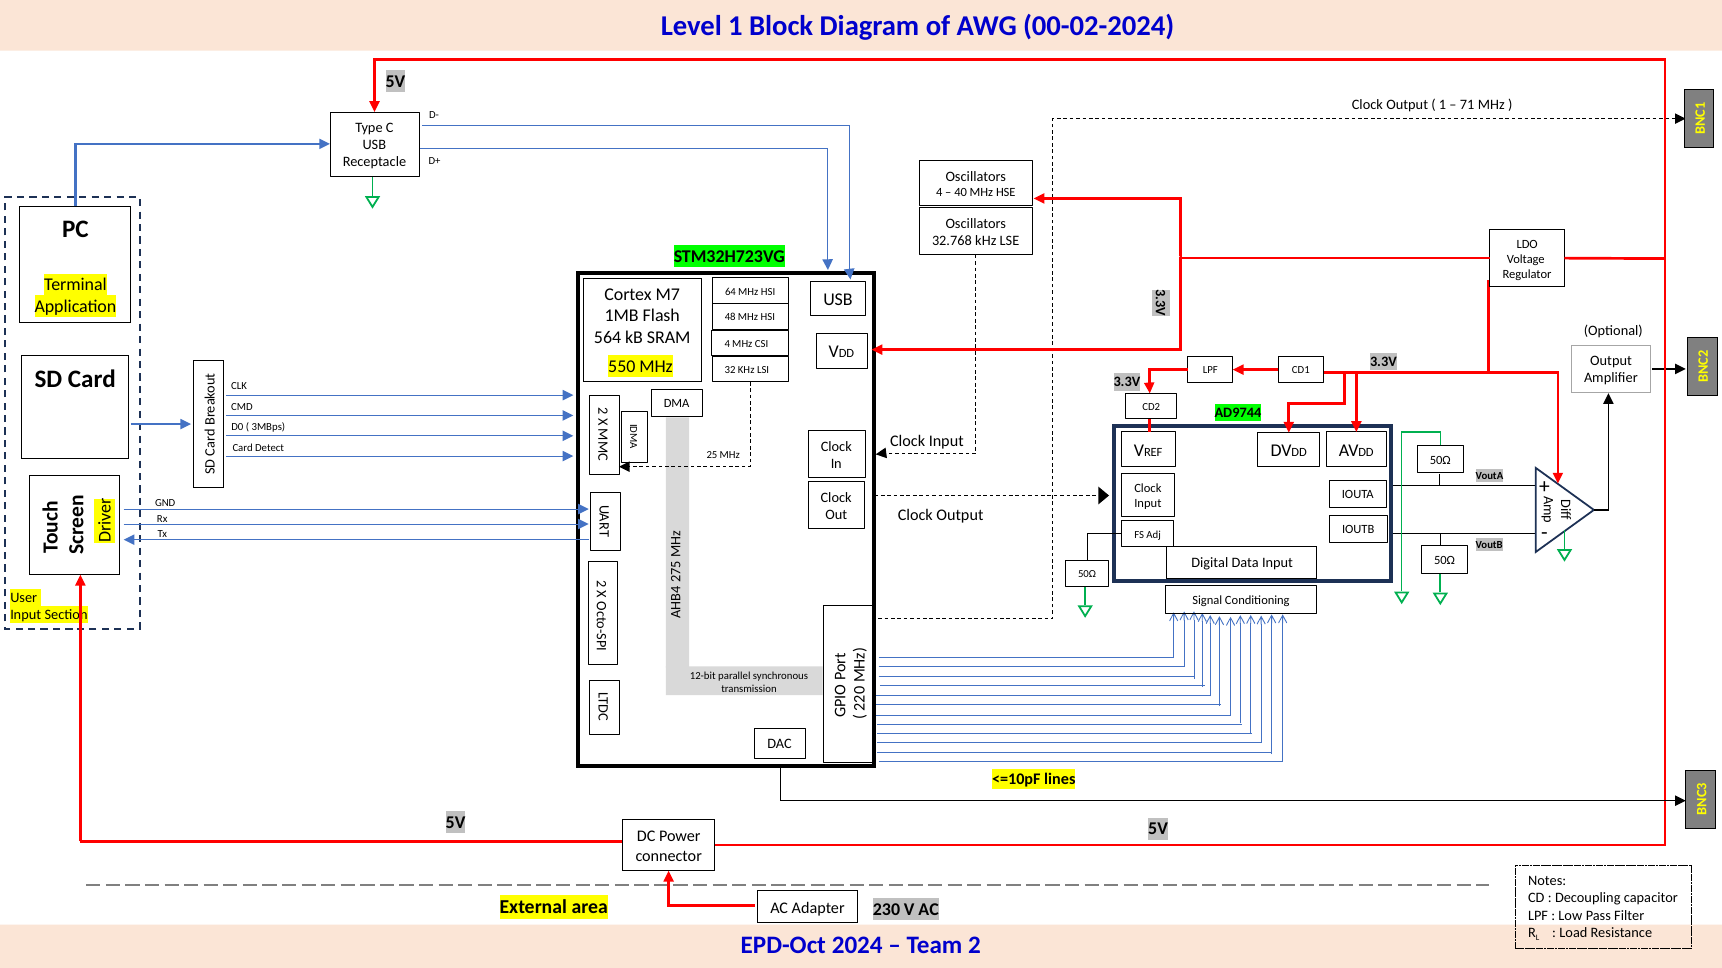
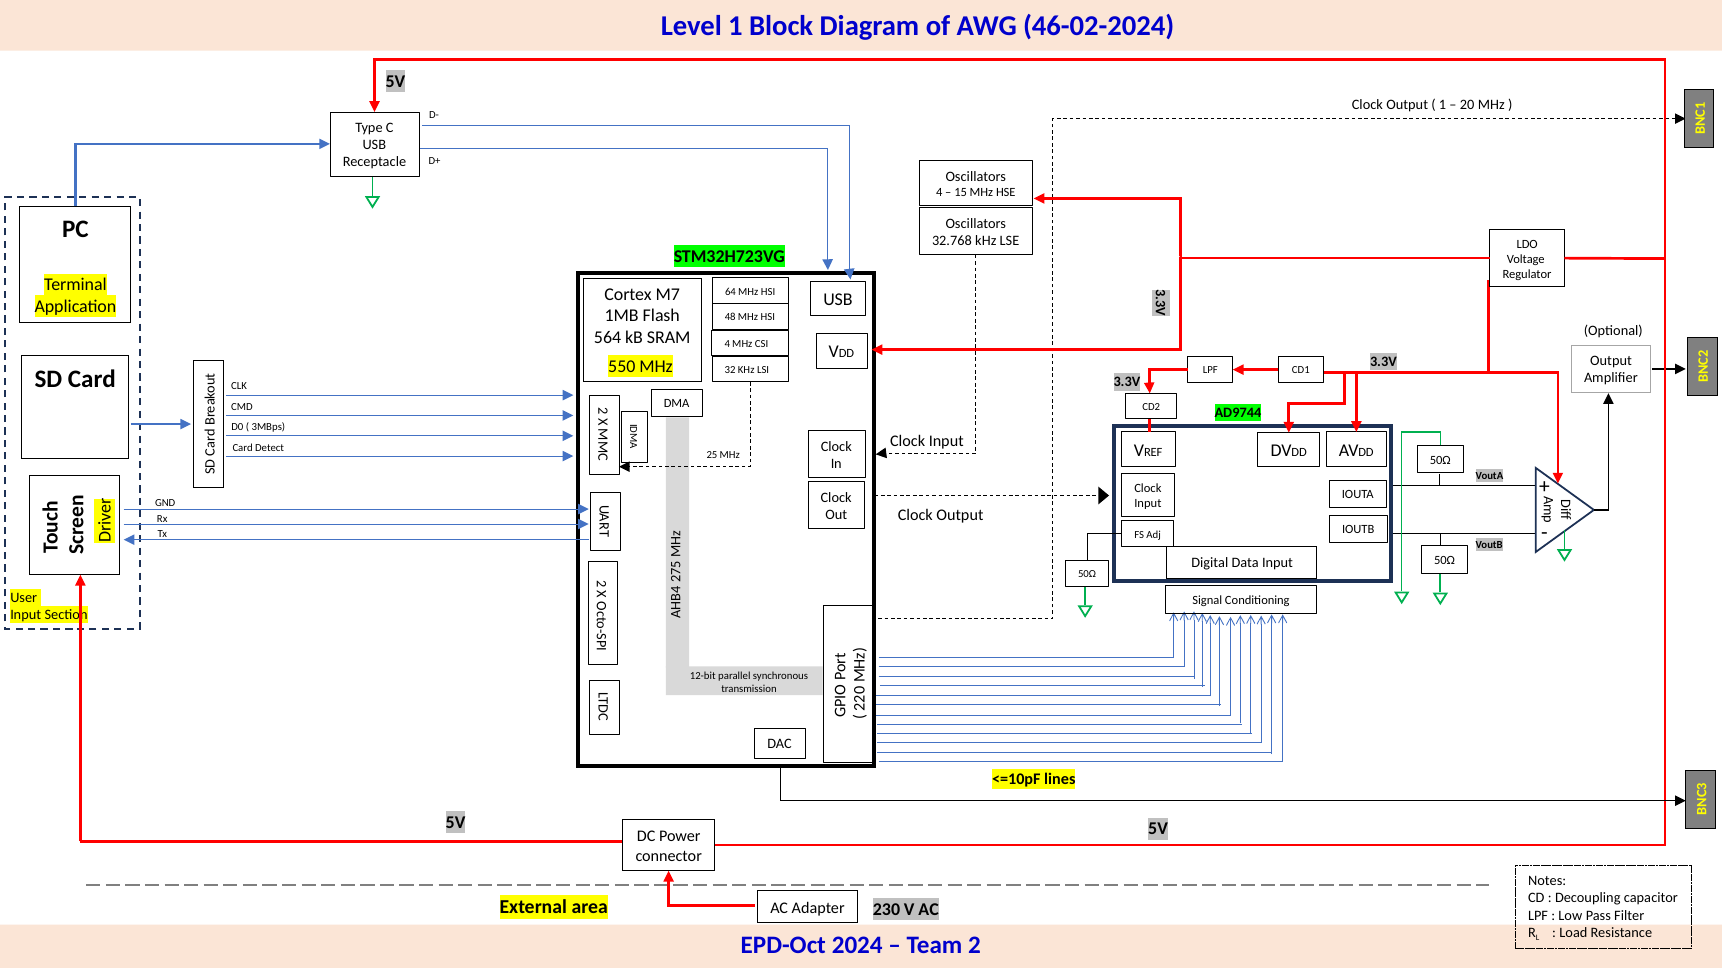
00-02-2024: 00-02-2024 -> 46-02-2024
71: 71 -> 20
40: 40 -> 15
